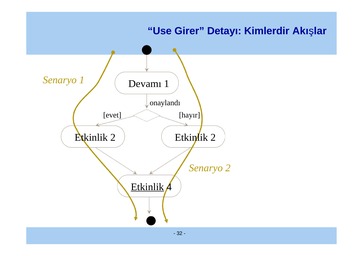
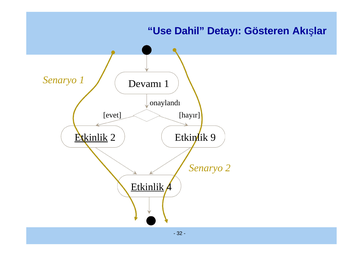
Girer: Girer -> Dahil
Kimlerdir: Kimlerdir -> Gösteren
Etkinlik at (91, 138) underline: none -> present
2 at (213, 138): 2 -> 9
